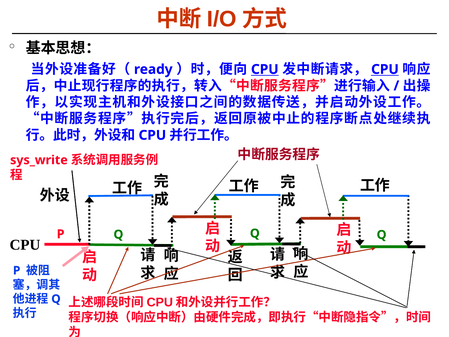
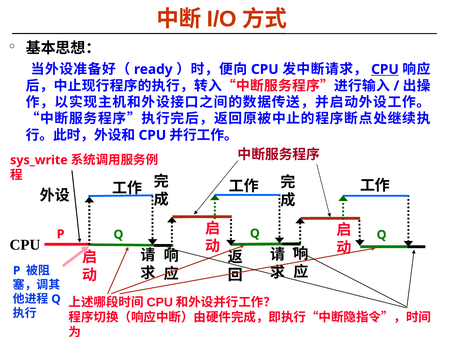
CPU at (265, 69) underline: present -> none
